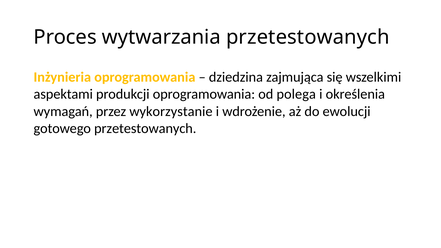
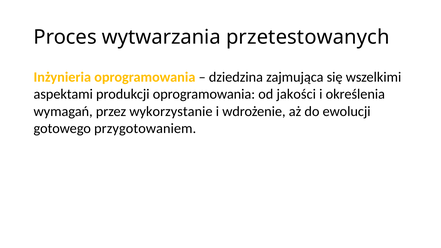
polega: polega -> jakości
gotowego przetestowanych: przetestowanych -> przygotowaniem
